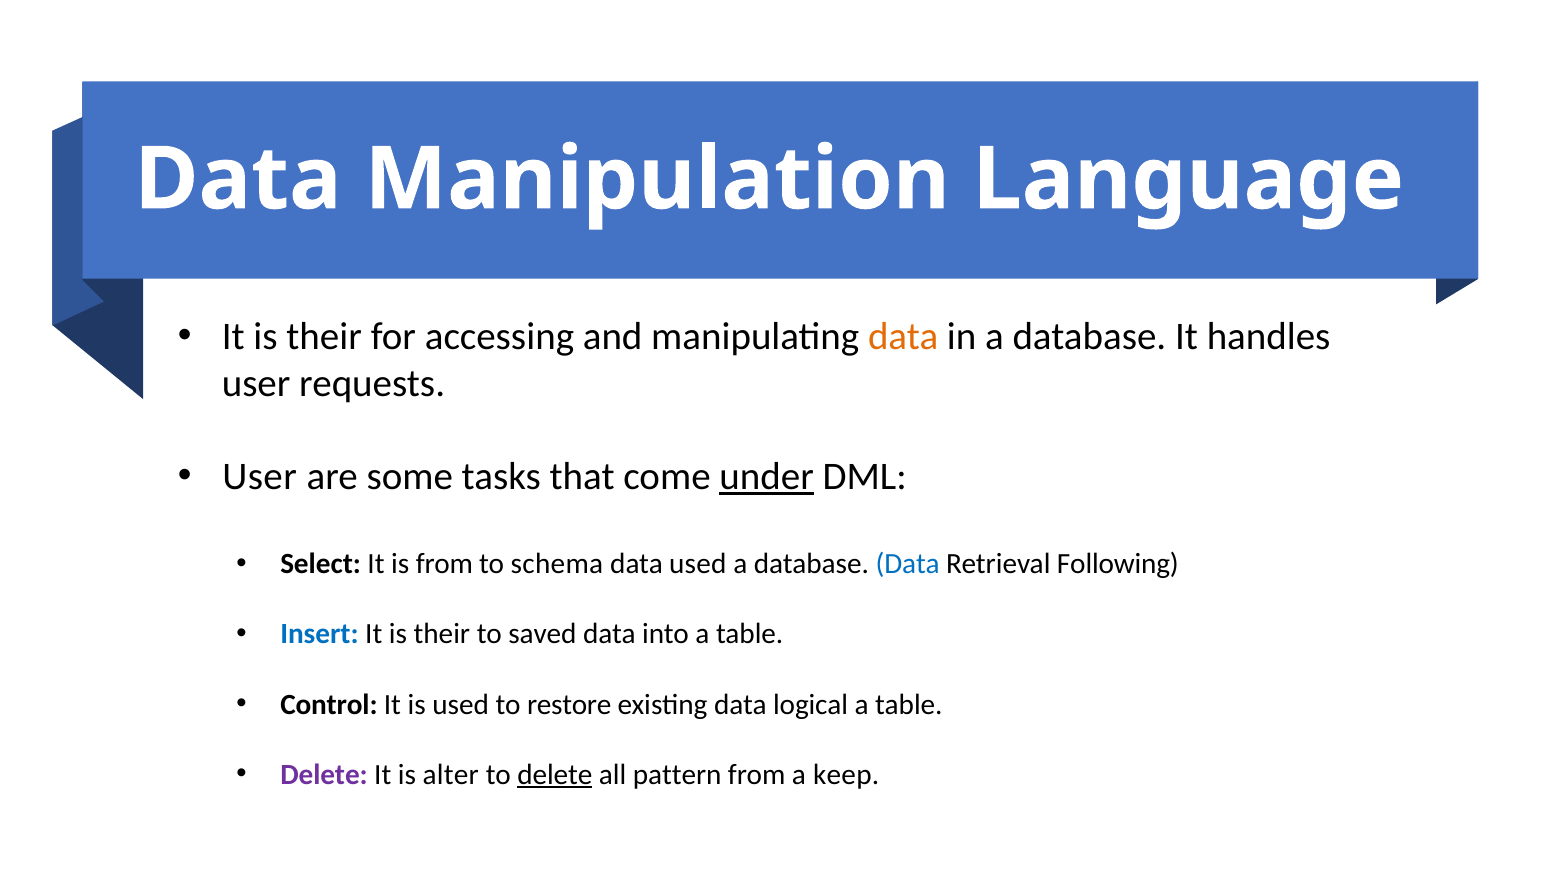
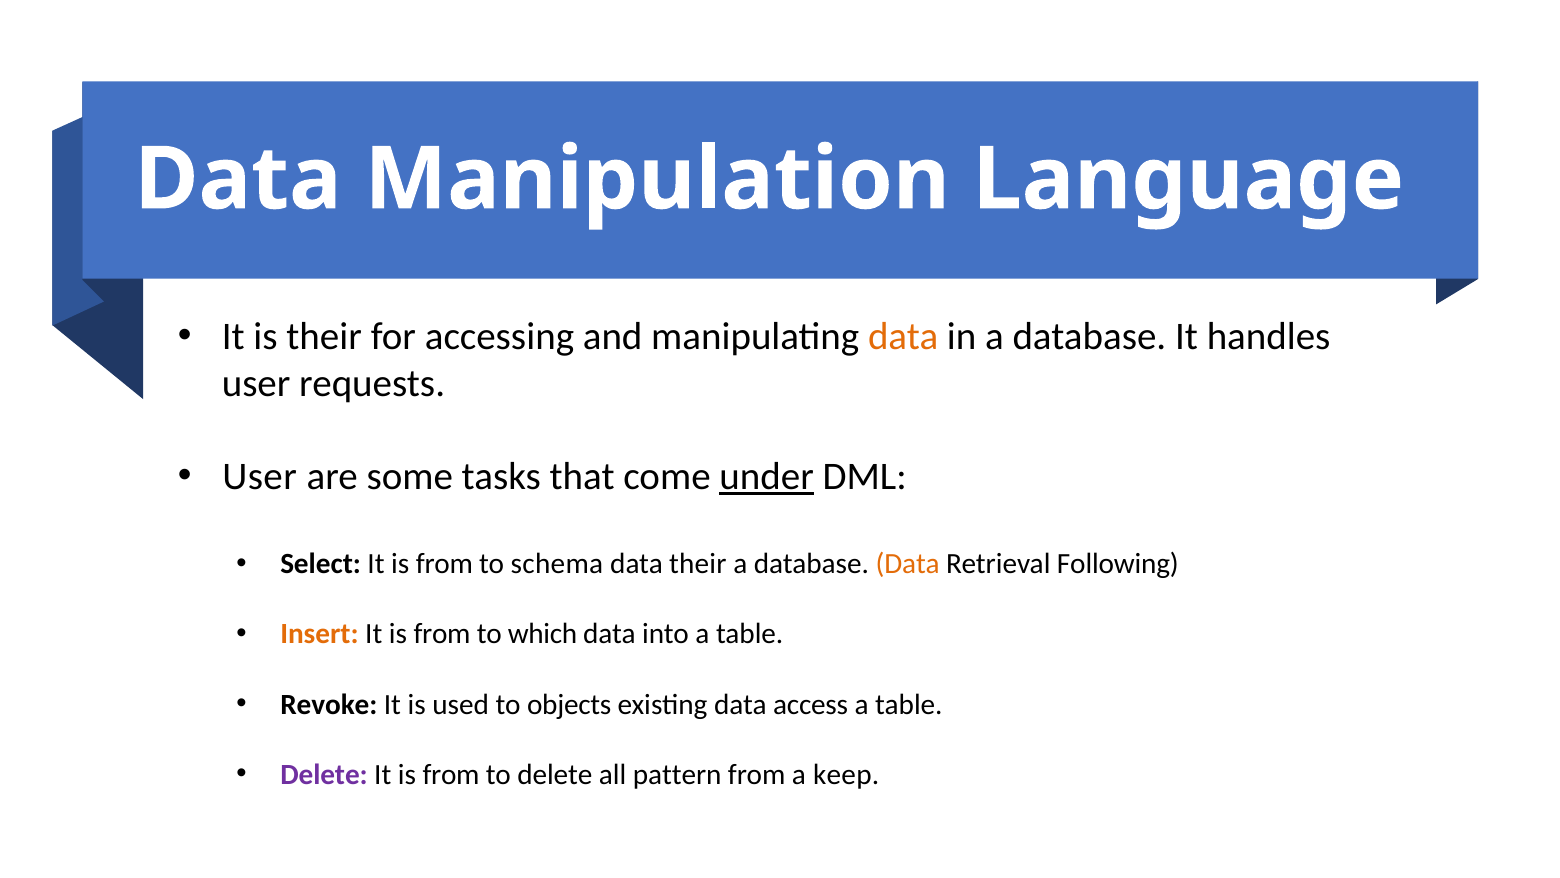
data used: used -> their
Data at (908, 564) colour: blue -> orange
Insert colour: blue -> orange
their at (442, 634): their -> from
saved: saved -> which
Control: Control -> Revoke
restore: restore -> objects
logical: logical -> access
alter at (451, 774): alter -> from
delete at (555, 774) underline: present -> none
